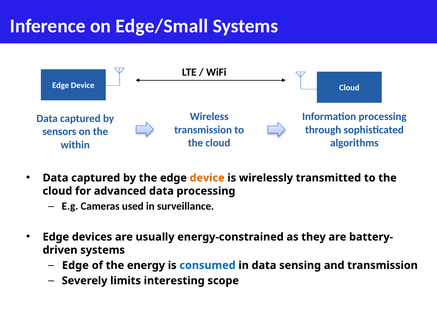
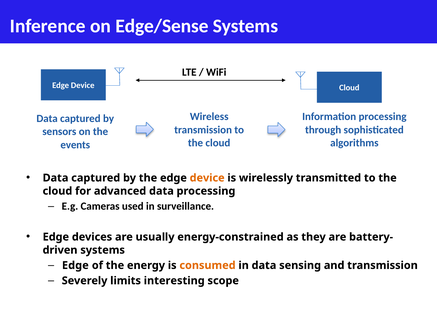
Edge/Small: Edge/Small -> Edge/Sense
within: within -> events
consumed colour: blue -> orange
